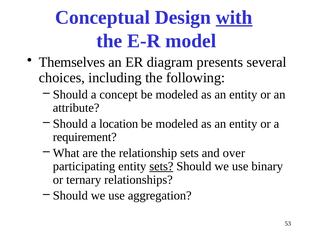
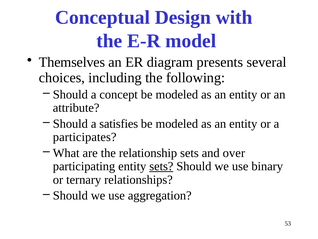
with underline: present -> none
location: location -> satisfies
requirement: requirement -> participates
